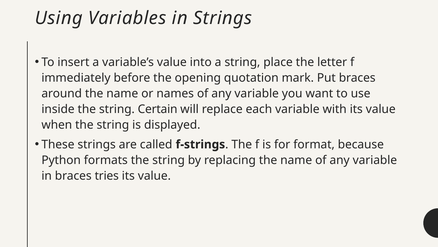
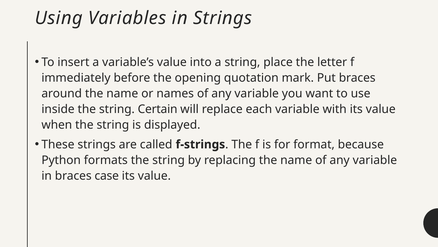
tries: tries -> case
